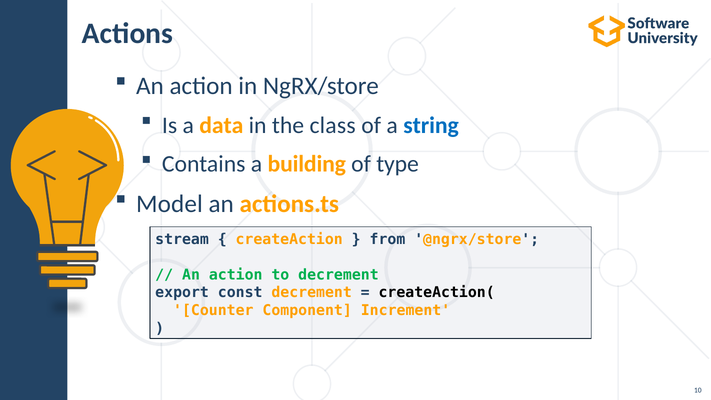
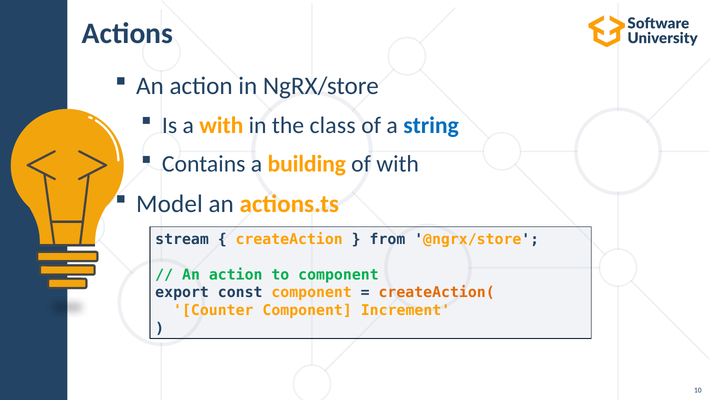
a data: data -> with
of type: type -> with
to decrement: decrement -> component
const decrement: decrement -> component
createAction( colour: black -> orange
